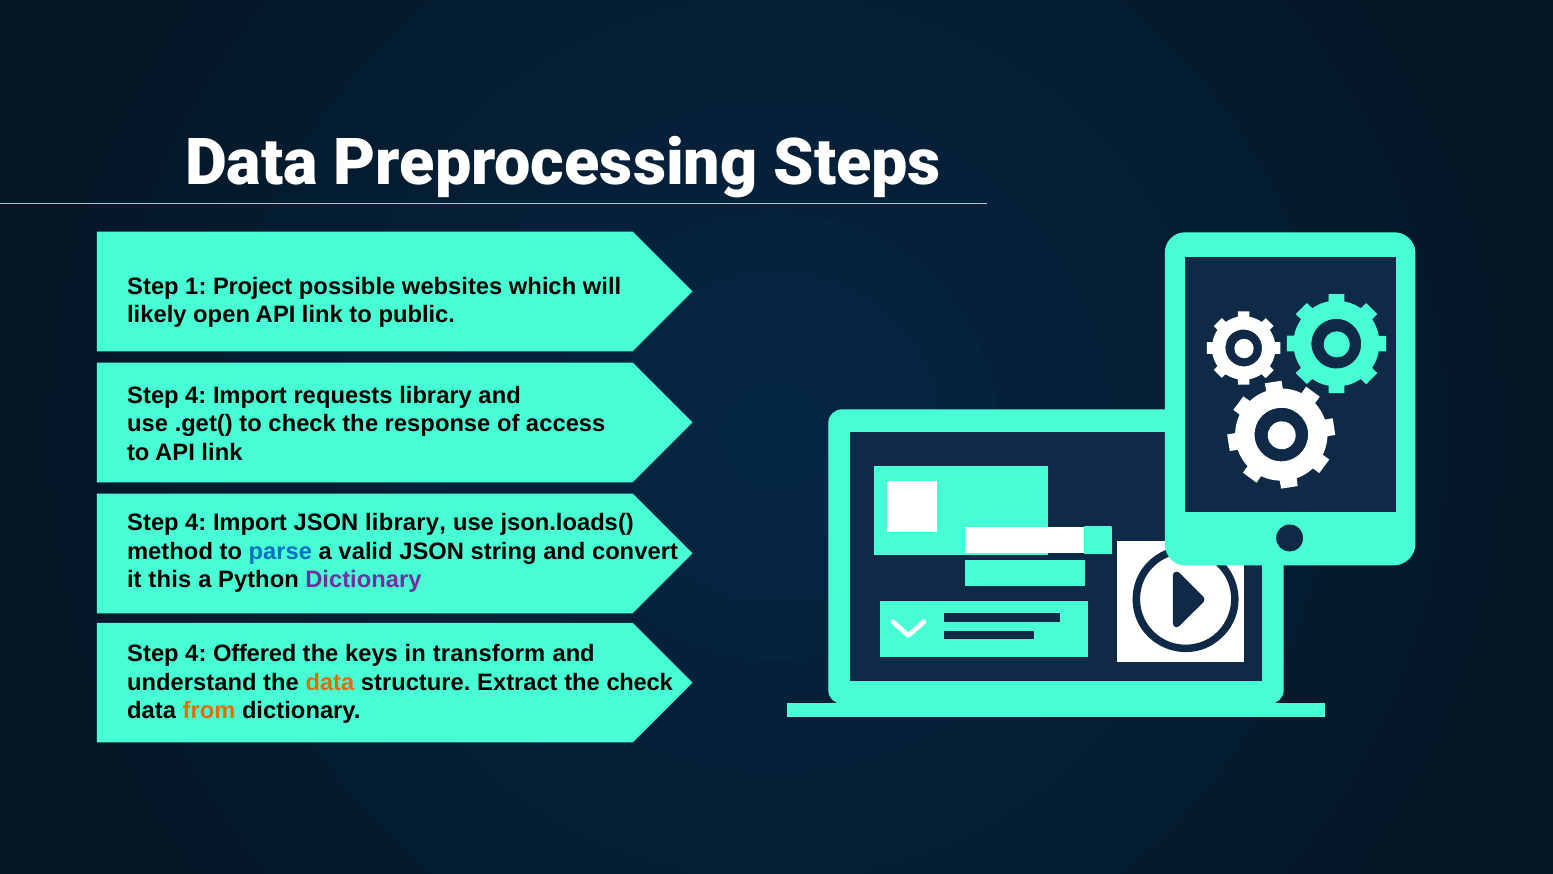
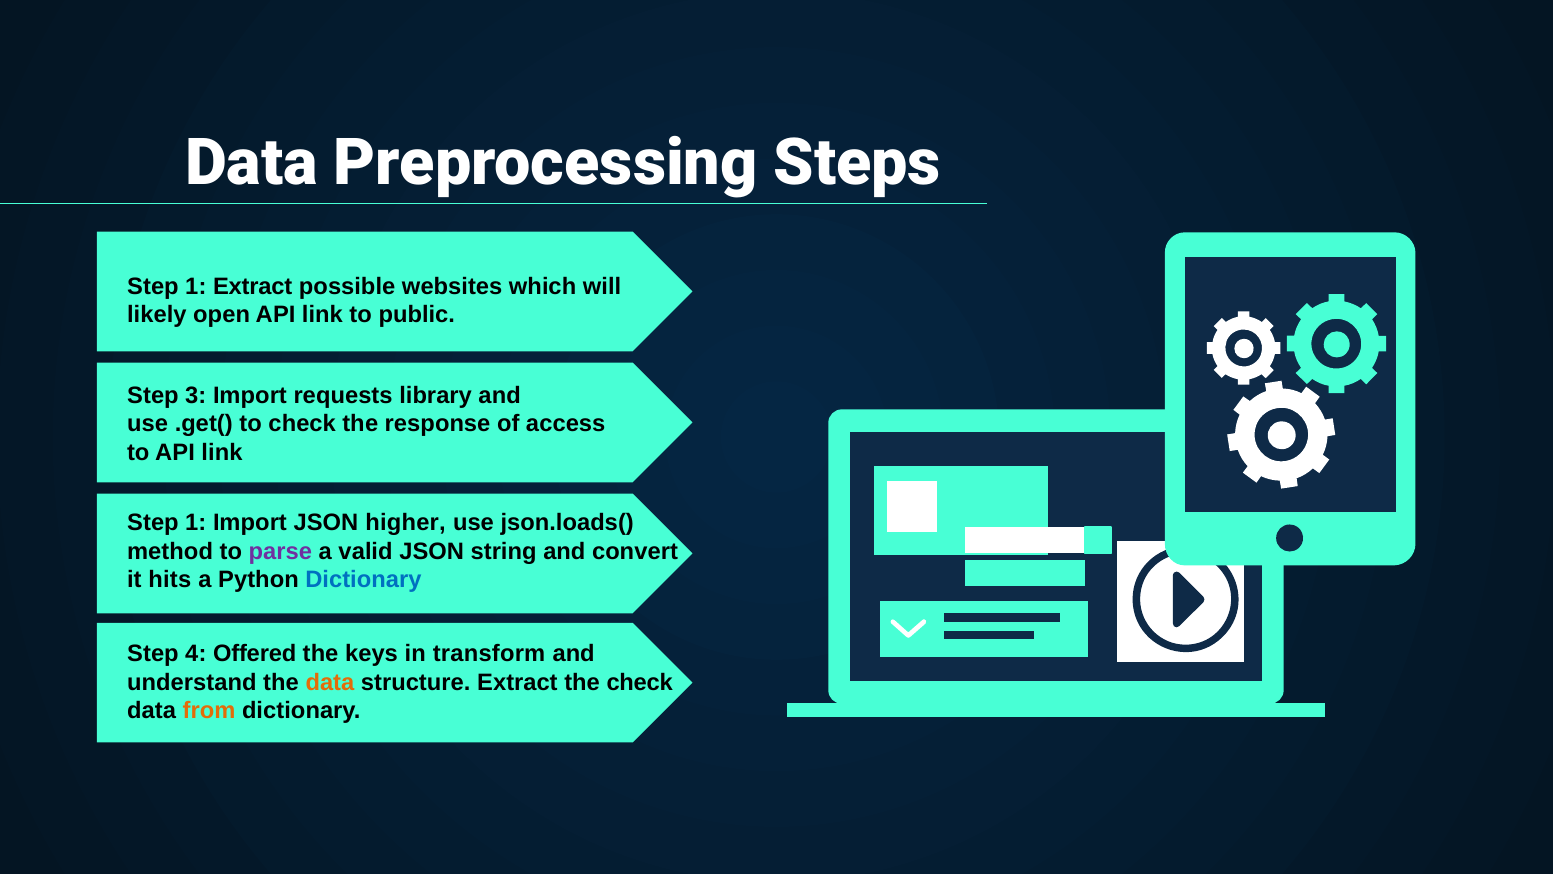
1 Project: Project -> Extract
4 at (196, 395): 4 -> 3
4 at (196, 523): 4 -> 1
JSON library: library -> higher
parse colour: blue -> purple
this: this -> hits
Dictionary at (363, 580) colour: purple -> blue
